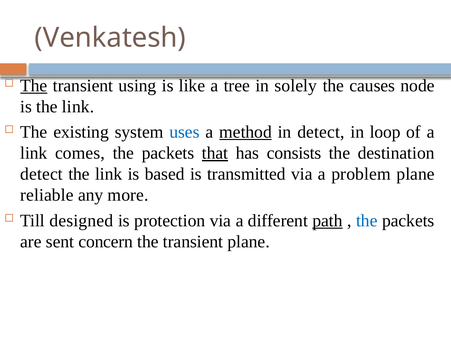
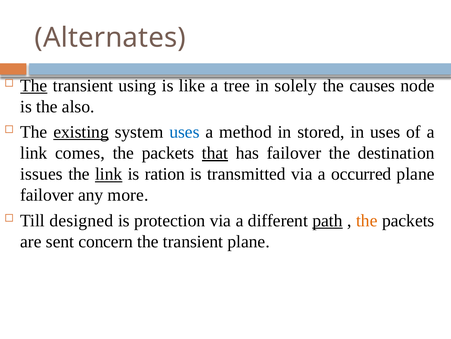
Venkatesh: Venkatesh -> Alternates
is the link: link -> also
existing underline: none -> present
method underline: present -> none
in detect: detect -> stored
in loop: loop -> uses
has consists: consists -> failover
detect at (42, 174): detect -> issues
link at (109, 174) underline: none -> present
based: based -> ration
problem: problem -> occurred
reliable at (47, 195): reliable -> failover
the at (367, 220) colour: blue -> orange
